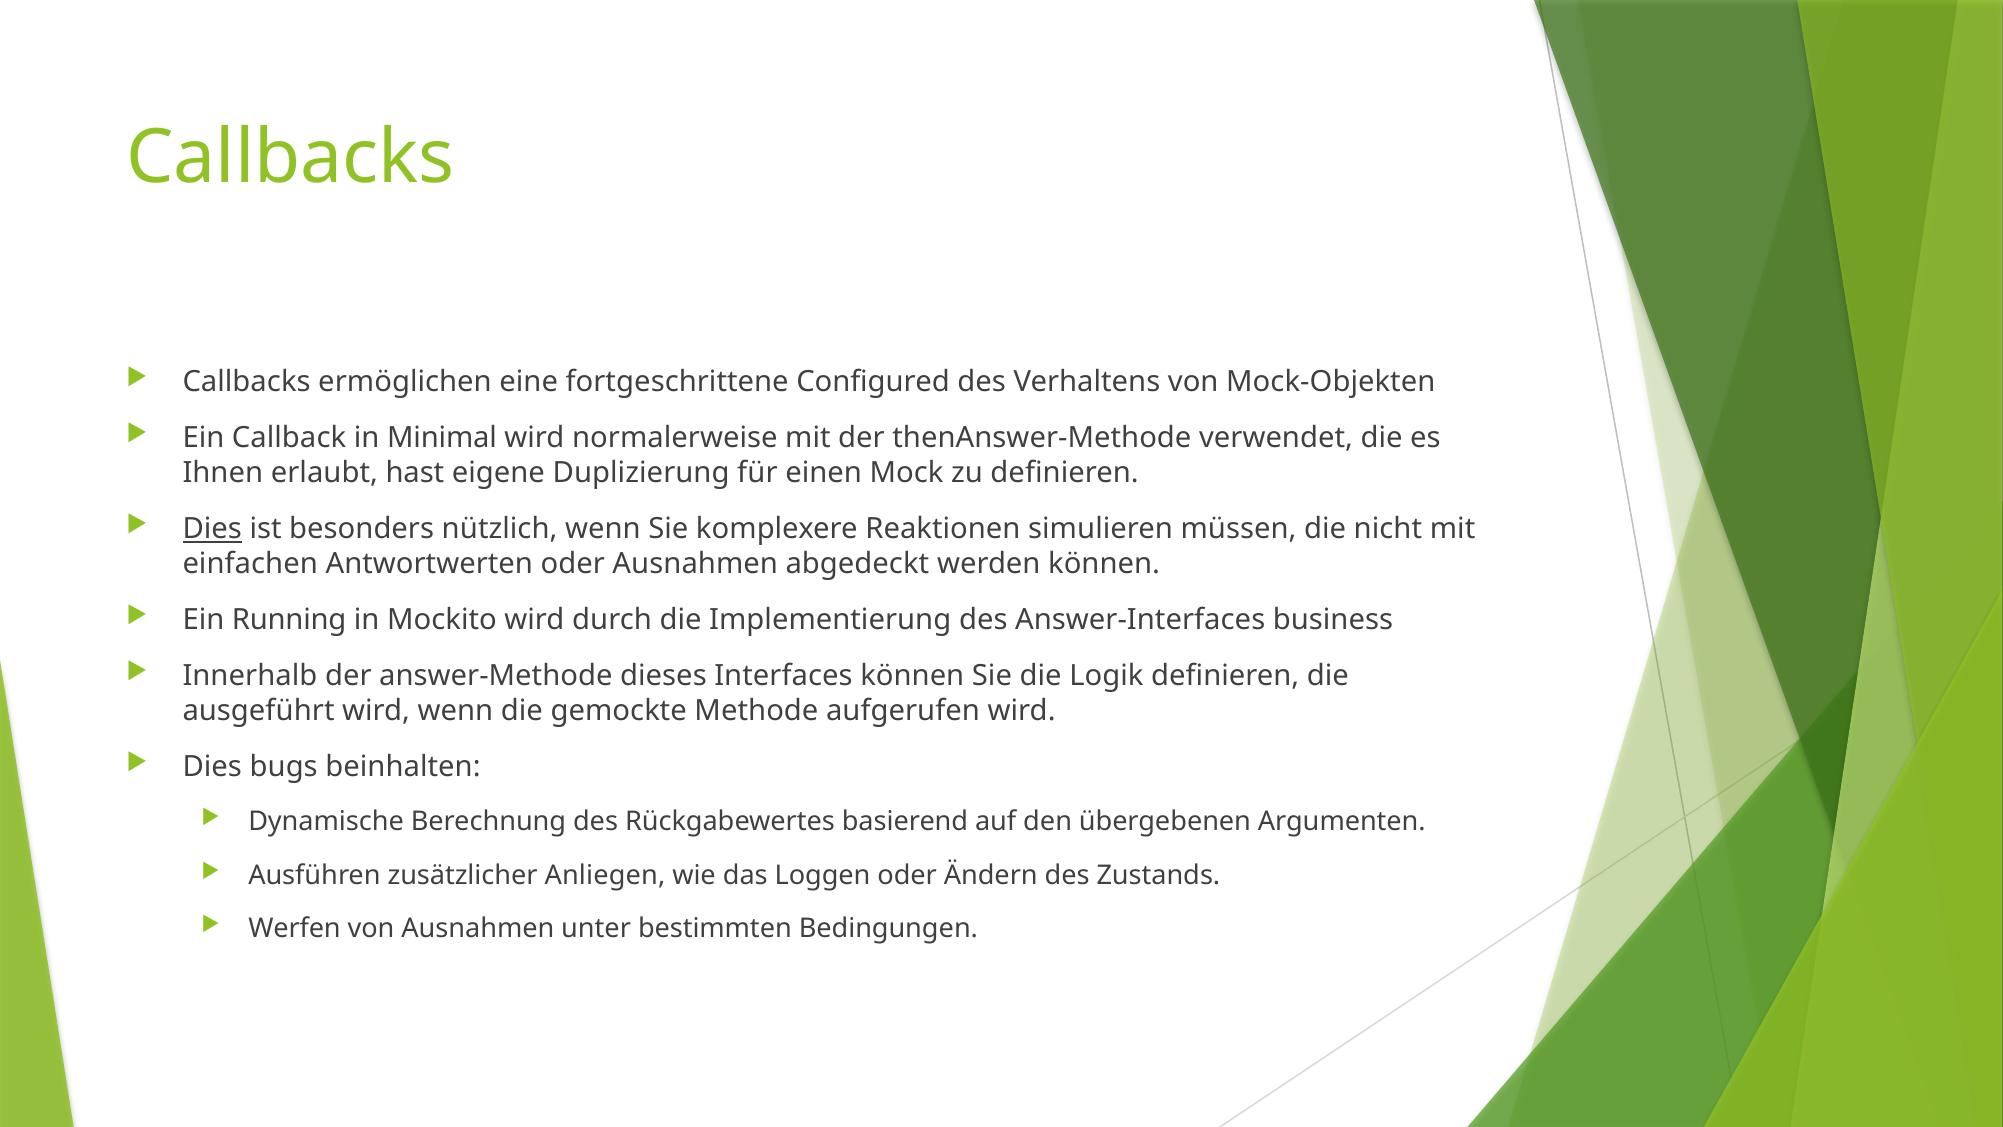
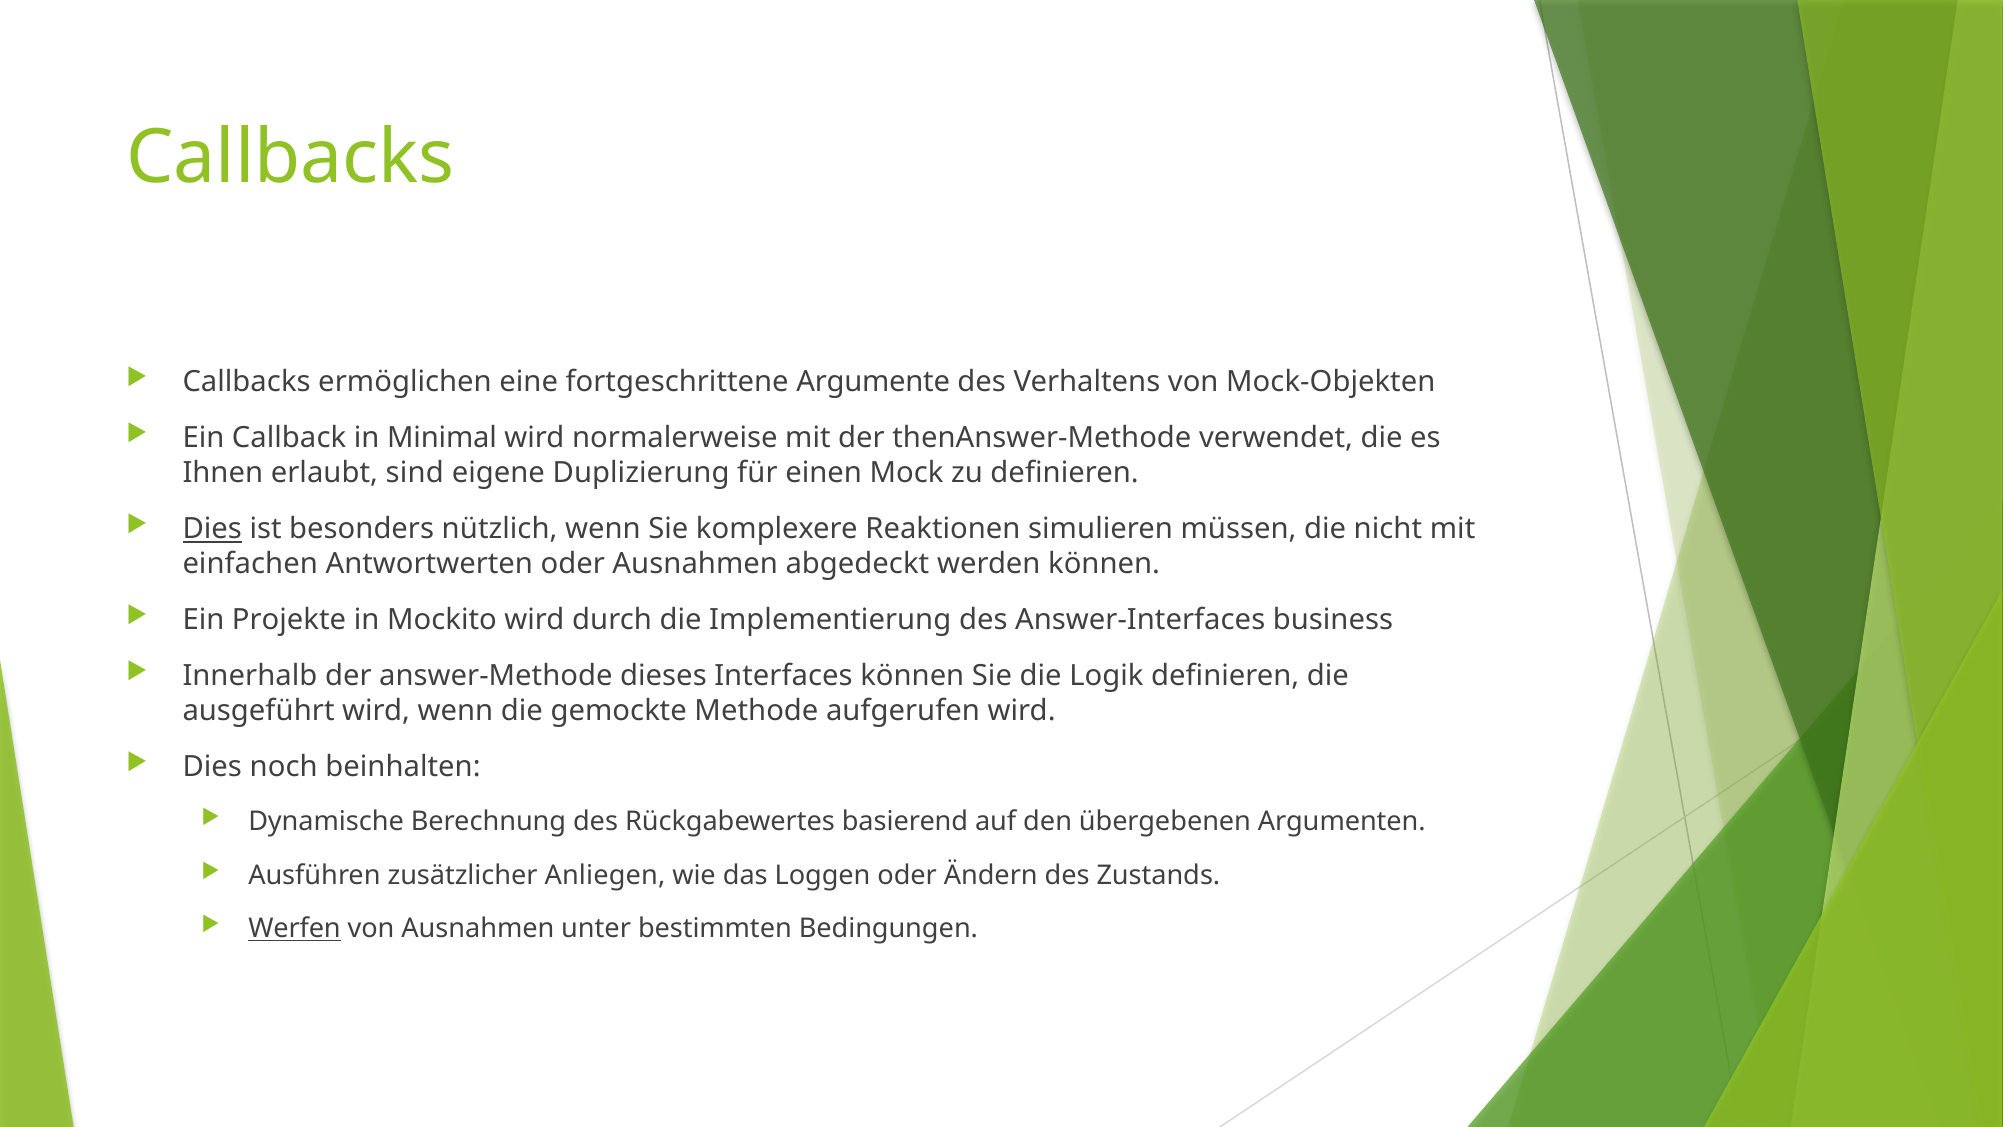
Configured: Configured -> Argumente
hast: hast -> sind
Running: Running -> Projekte
bugs: bugs -> noch
Werfen underline: none -> present
